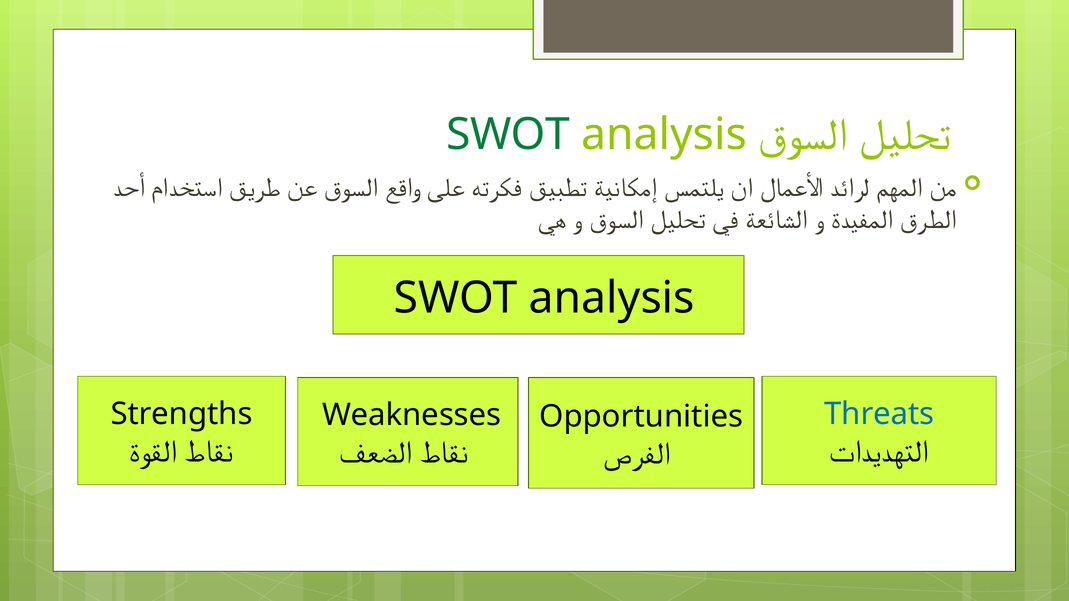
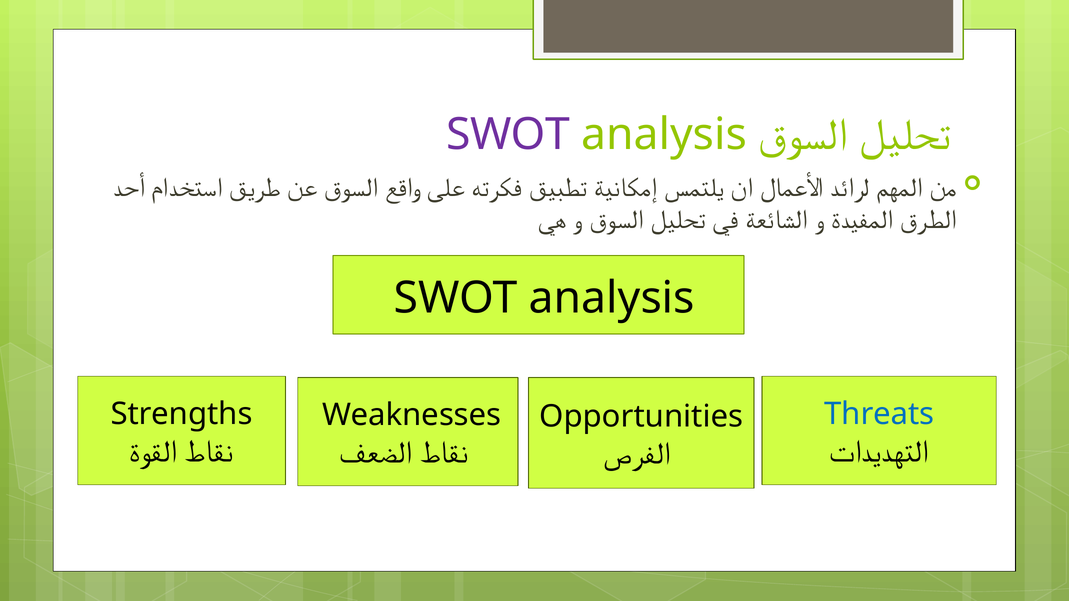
SWOT at (508, 134) colour: green -> purple
